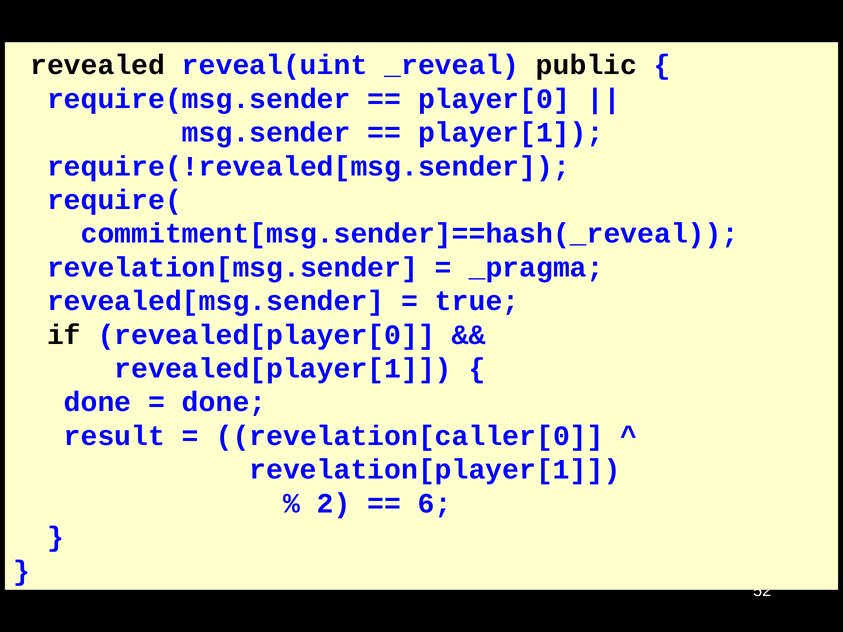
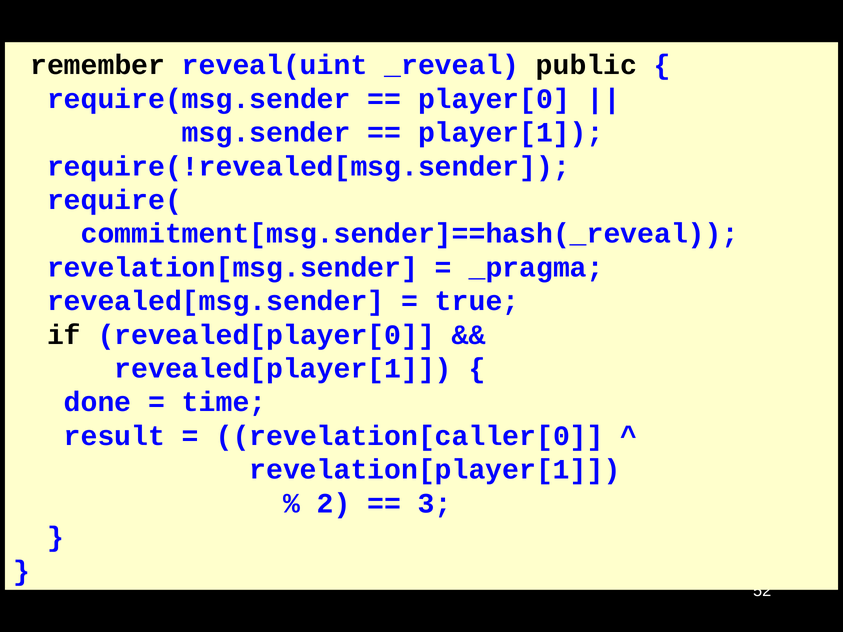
revealed: revealed -> remember
done at (224, 402): done -> time
6: 6 -> 3
